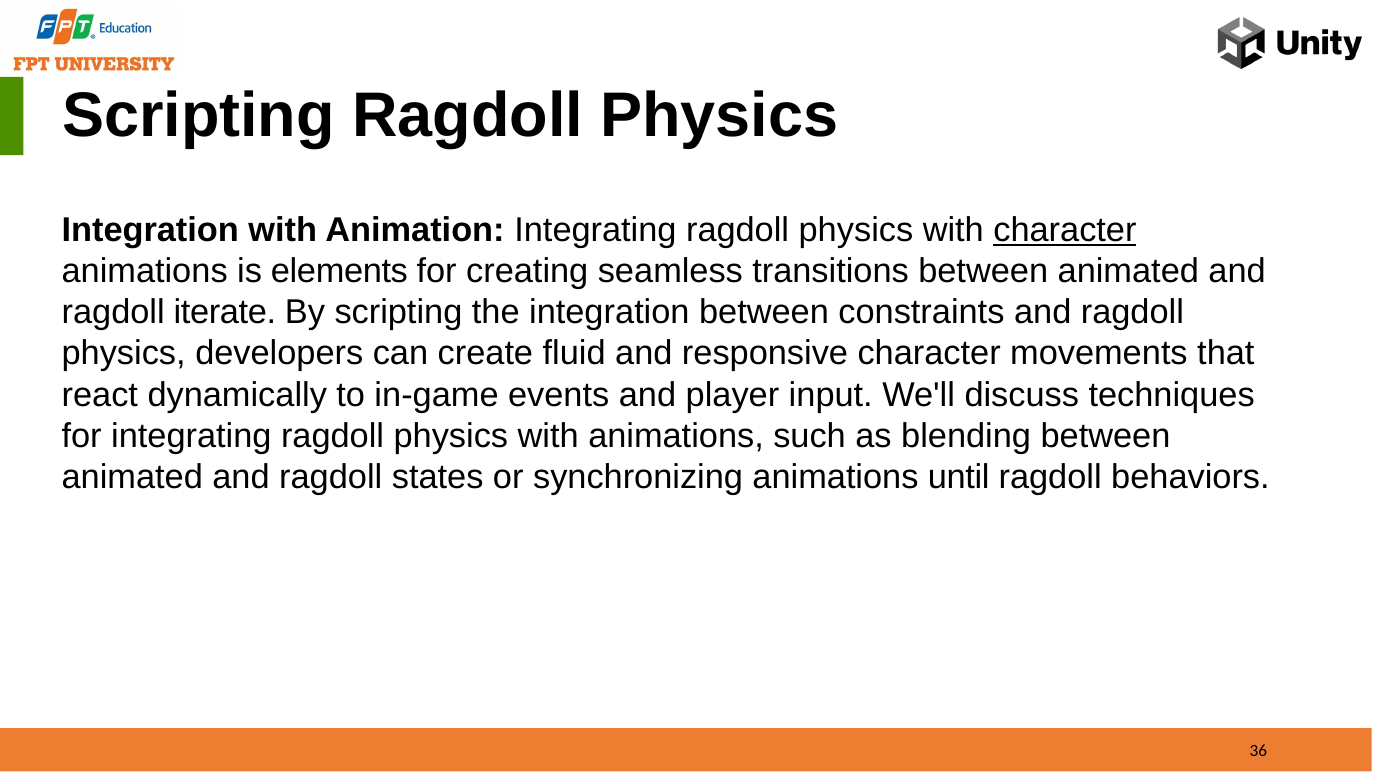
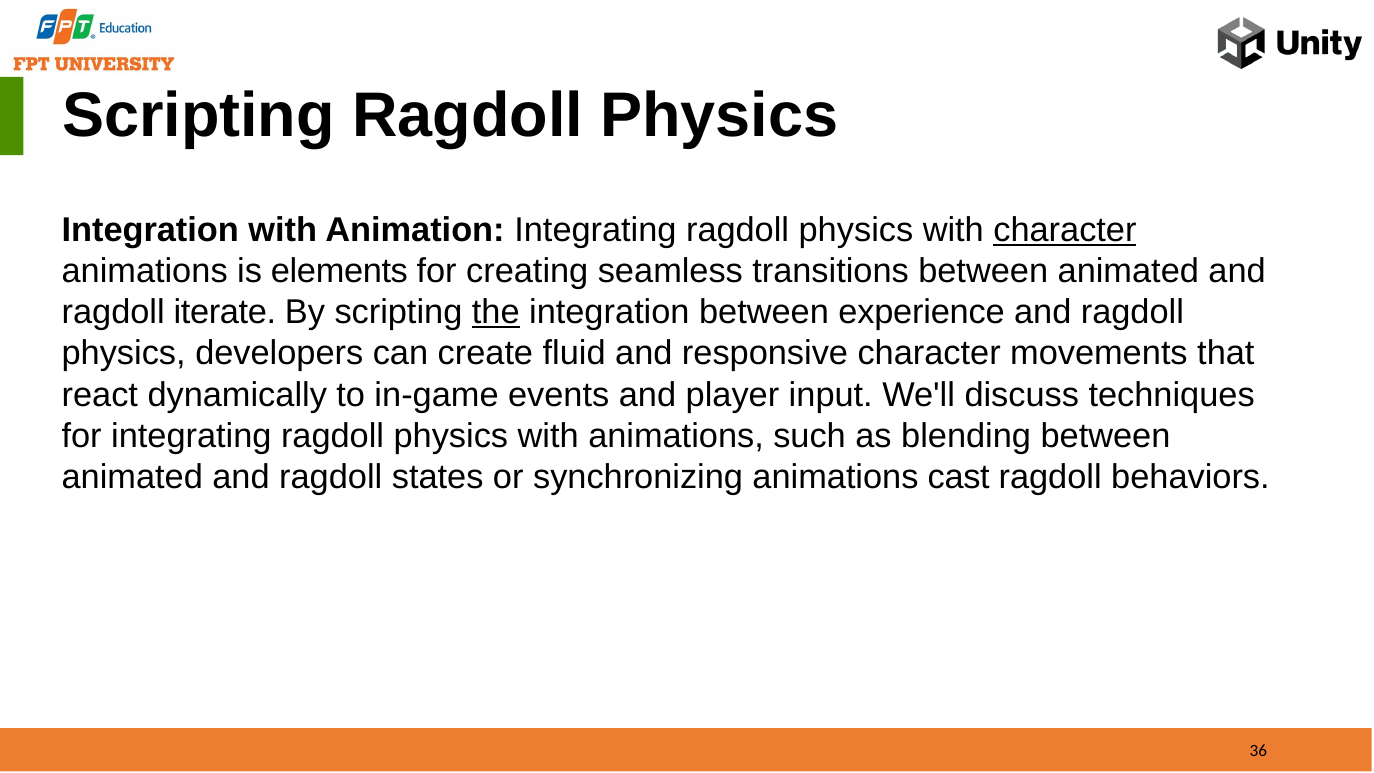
the underline: none -> present
constraints: constraints -> experience
until: until -> cast
